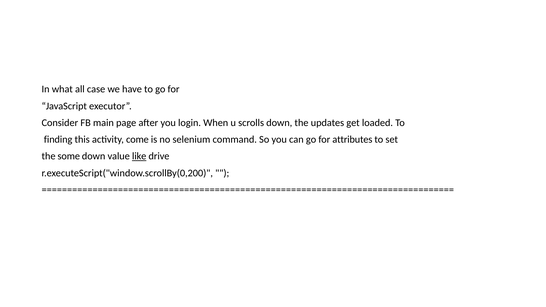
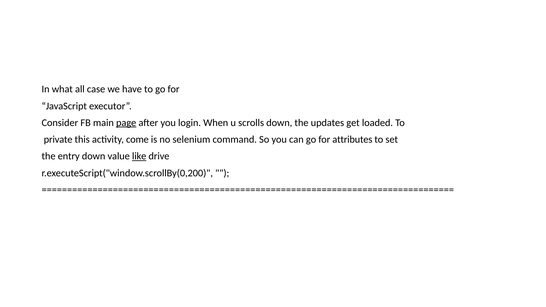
page underline: none -> present
finding: finding -> private
some: some -> entry
